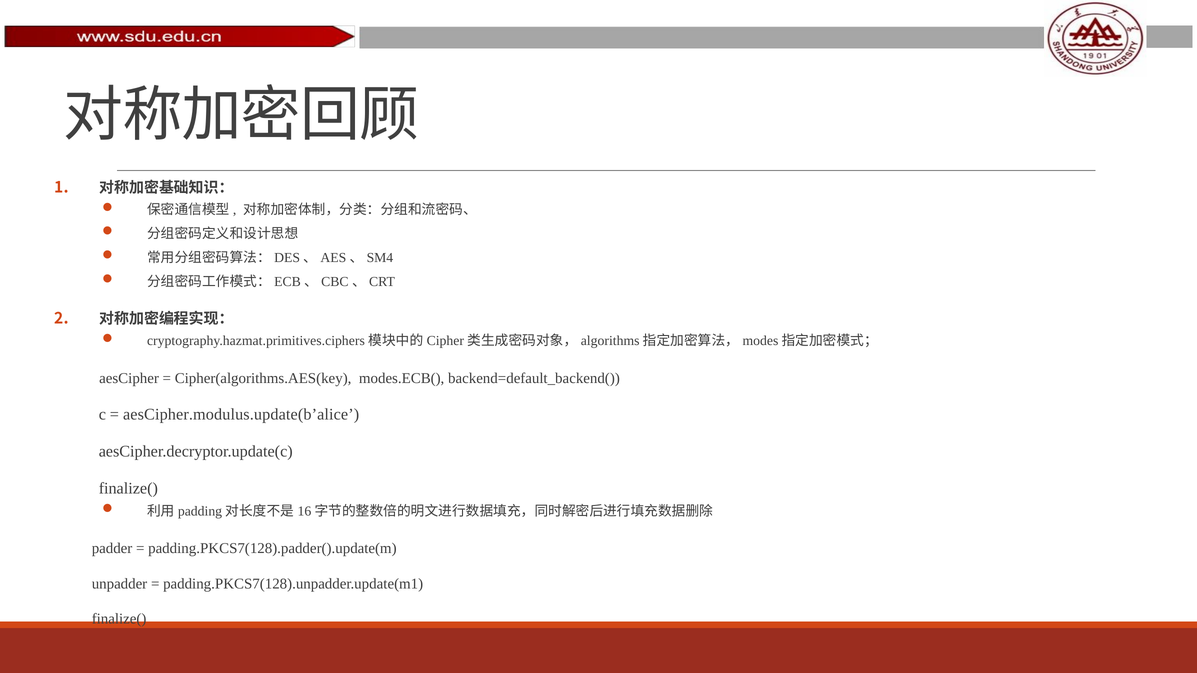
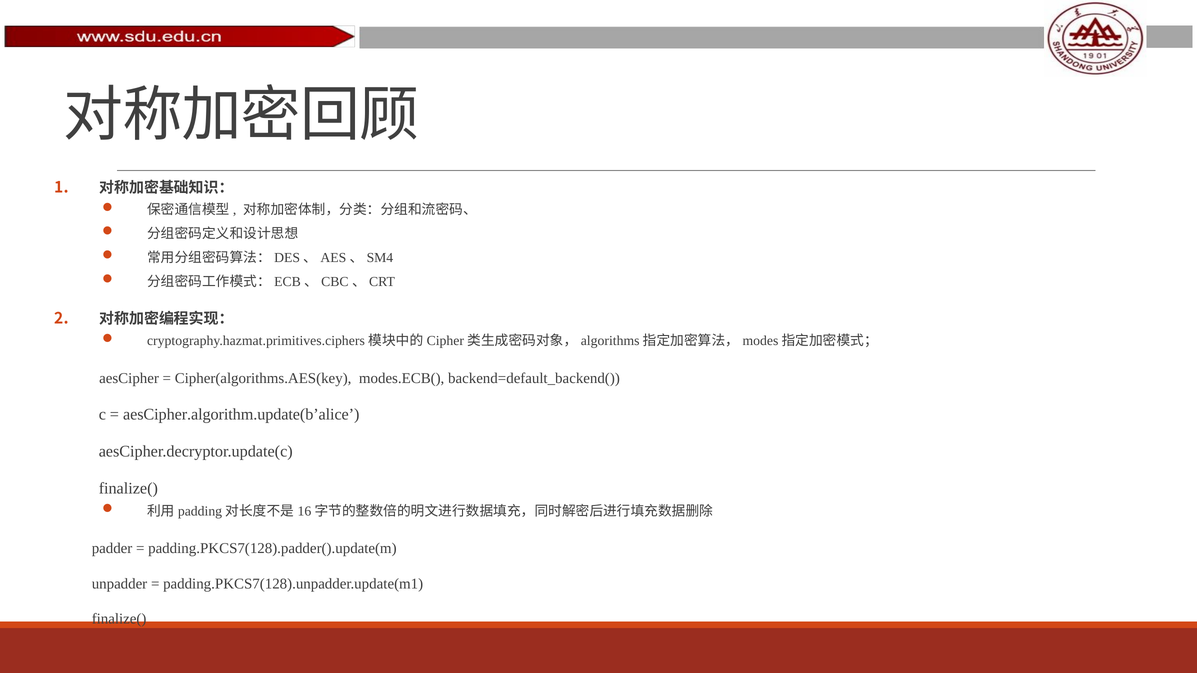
aesCipher.modulus.update(b’alice: aesCipher.modulus.update(b’alice -> aesCipher.algorithm.update(b’alice
